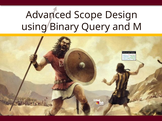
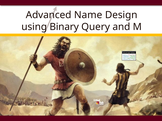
Scope: Scope -> Name
